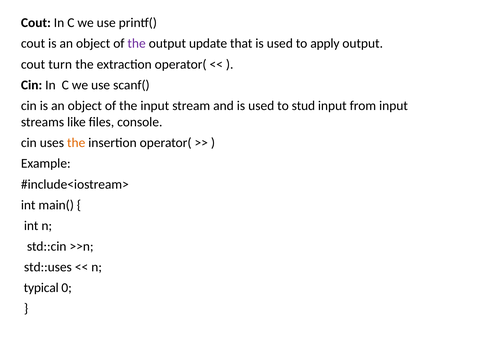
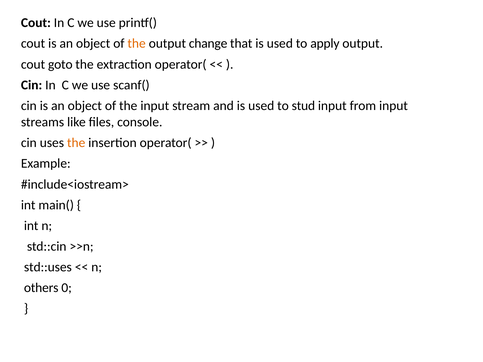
the at (137, 44) colour: purple -> orange
update: update -> change
turn: turn -> goto
typical: typical -> others
